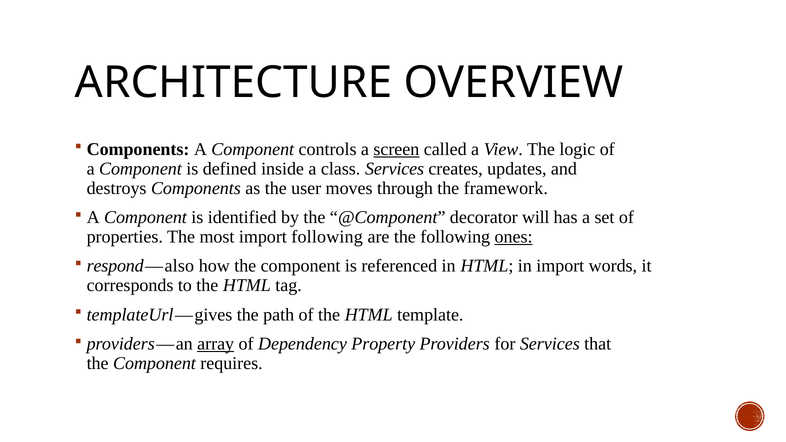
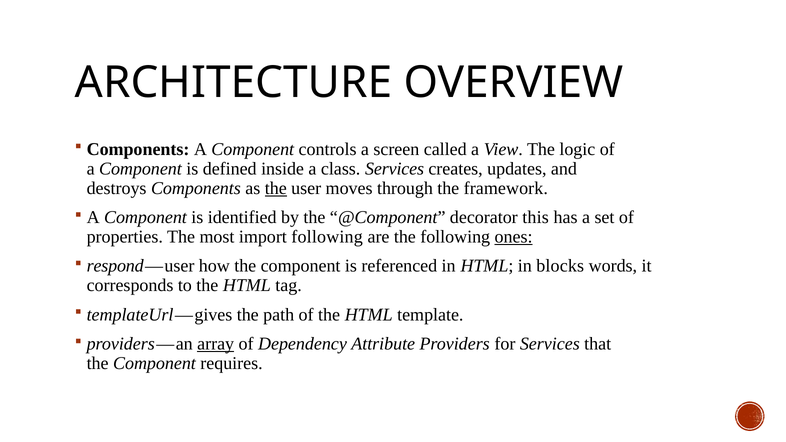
screen underline: present -> none
the at (276, 188) underline: none -> present
will: will -> this
also at (179, 266): also -> user
in import: import -> blocks
Property: Property -> Attribute
